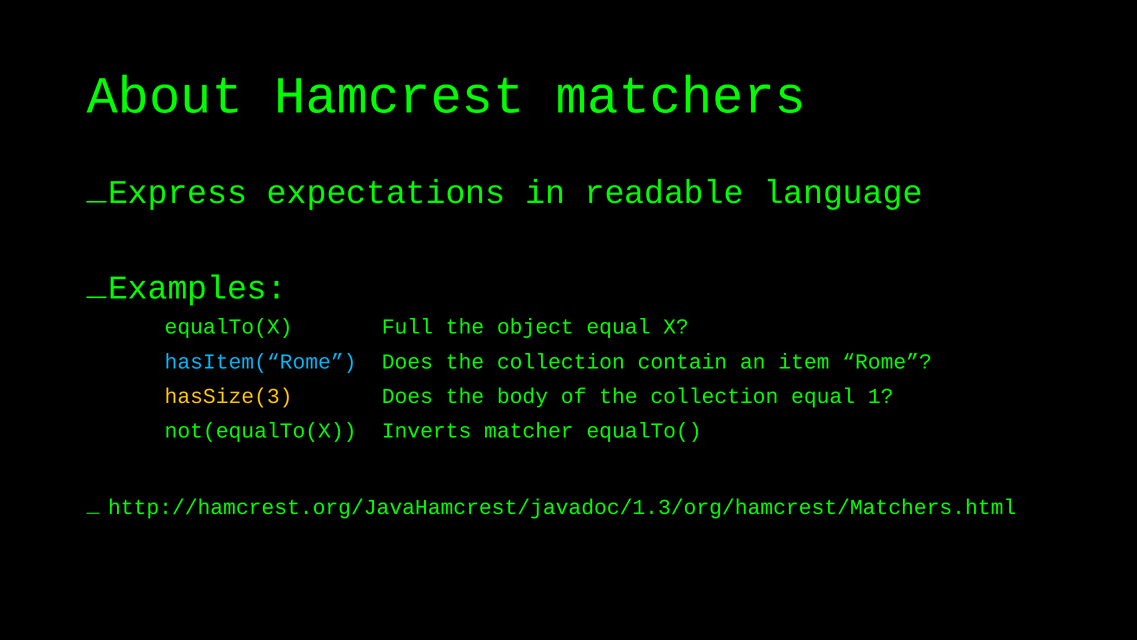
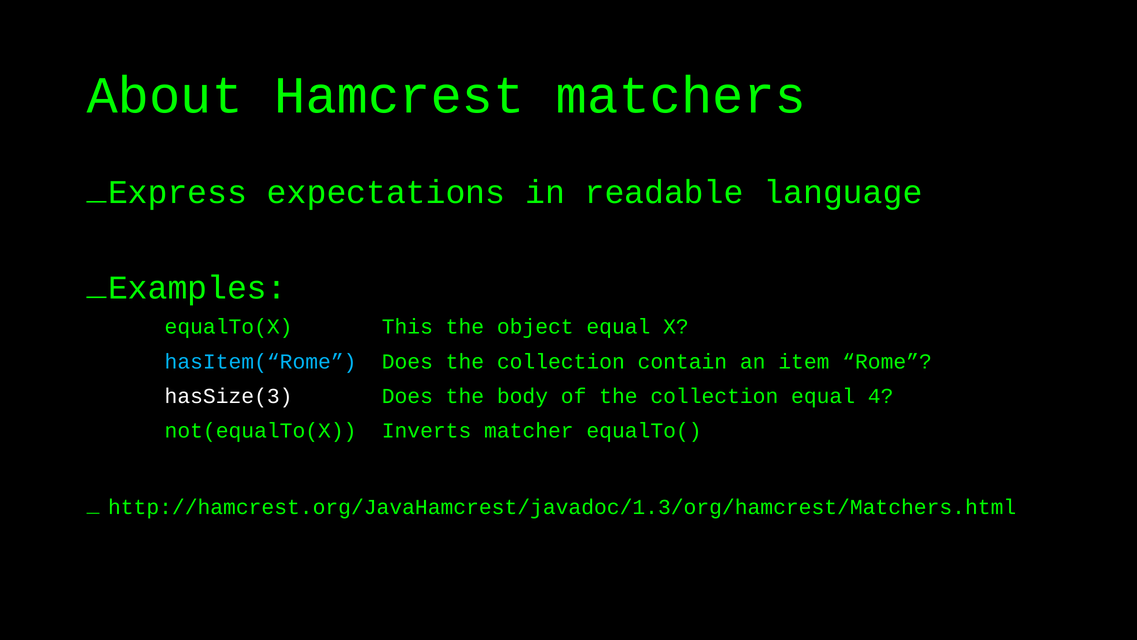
Full: Full -> This
hasSize(3 colour: yellow -> white
1: 1 -> 4
